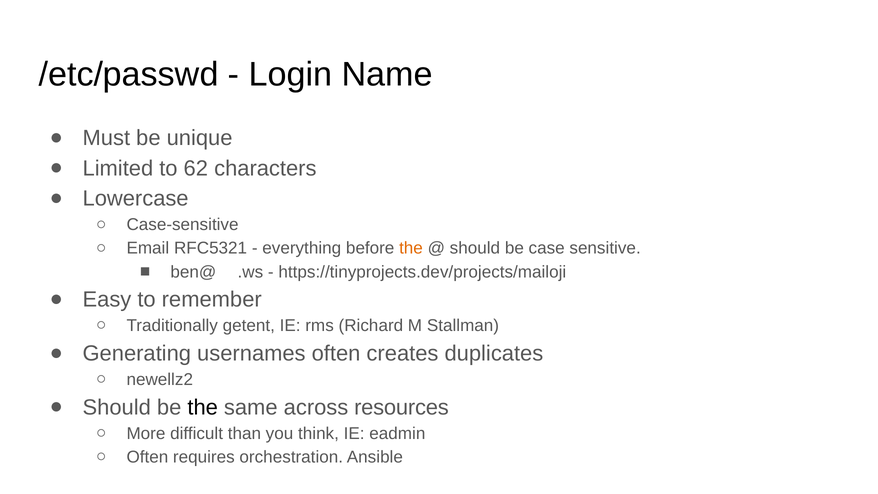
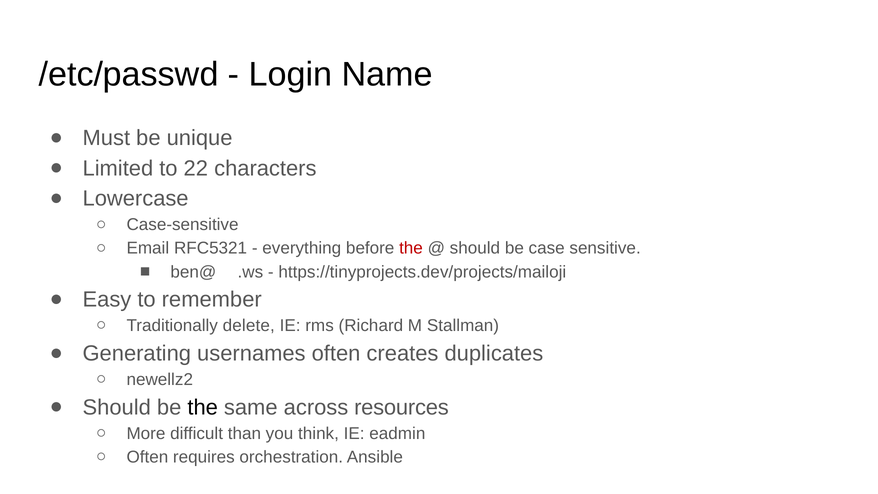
62: 62 -> 22
the at (411, 248) colour: orange -> red
getent: getent -> delete
